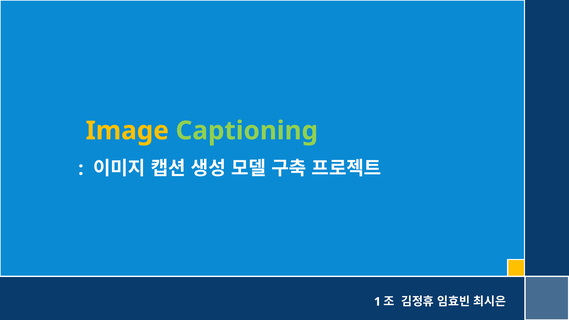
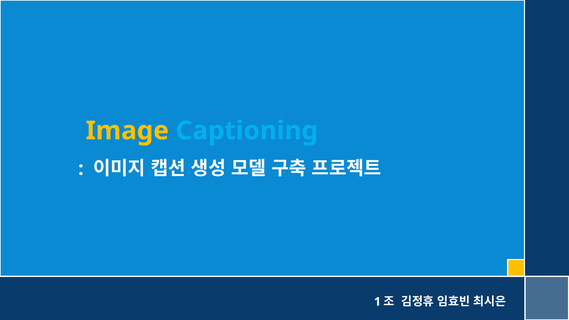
Captioning colour: light green -> light blue
